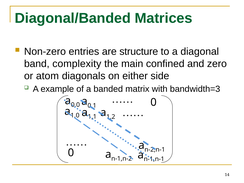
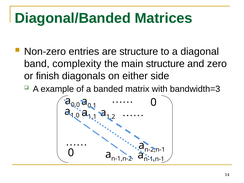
main confined: confined -> structure
atom: atom -> finish
